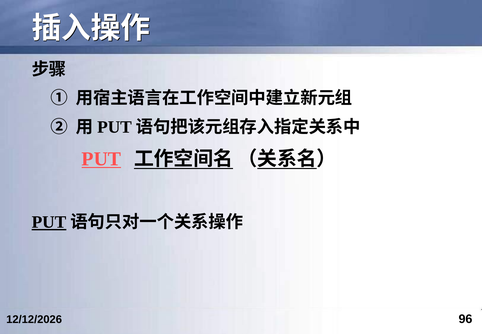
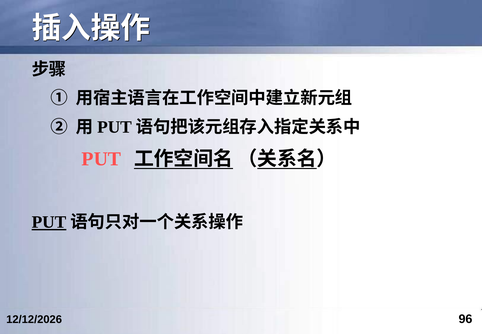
PUT at (101, 159) underline: present -> none
